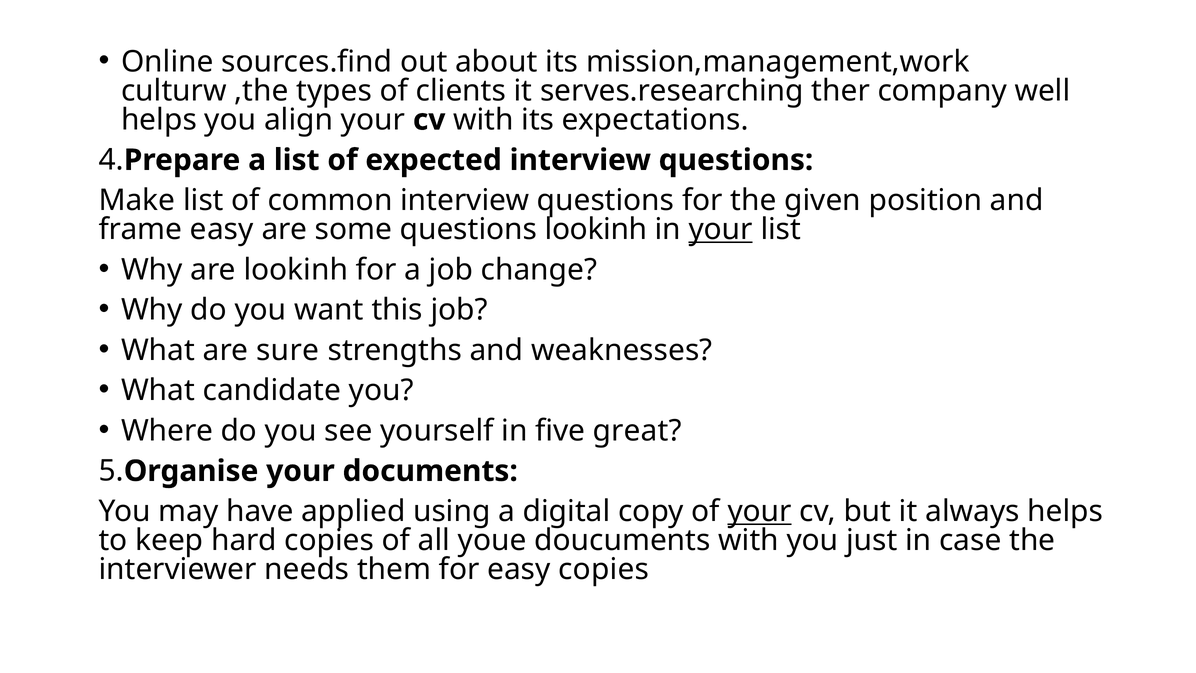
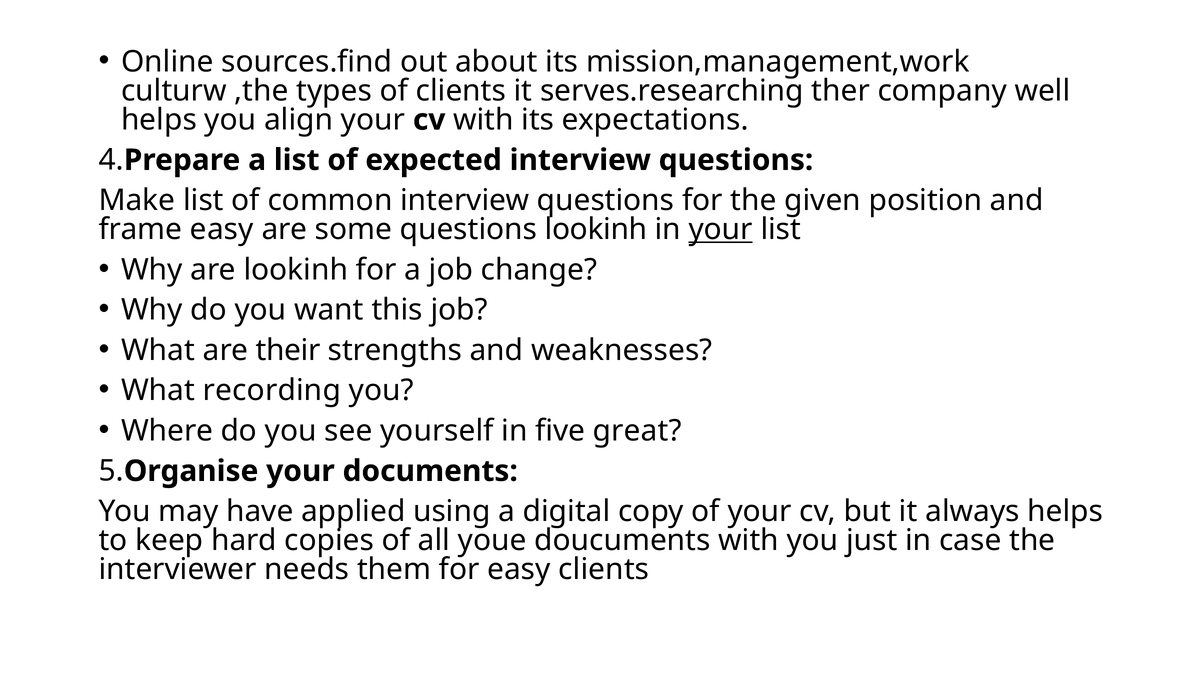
sure: sure -> their
candidate: candidate -> recording
your at (760, 511) underline: present -> none
easy copies: copies -> clients
